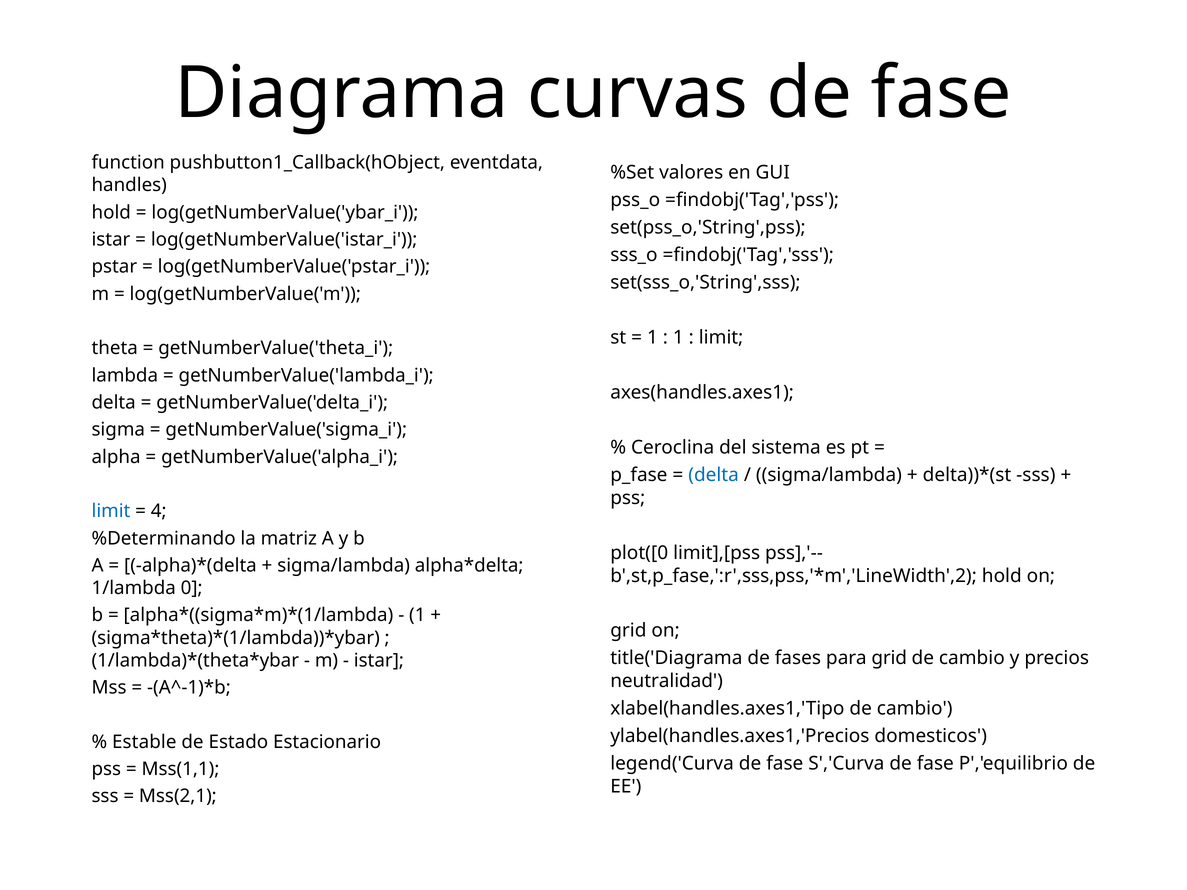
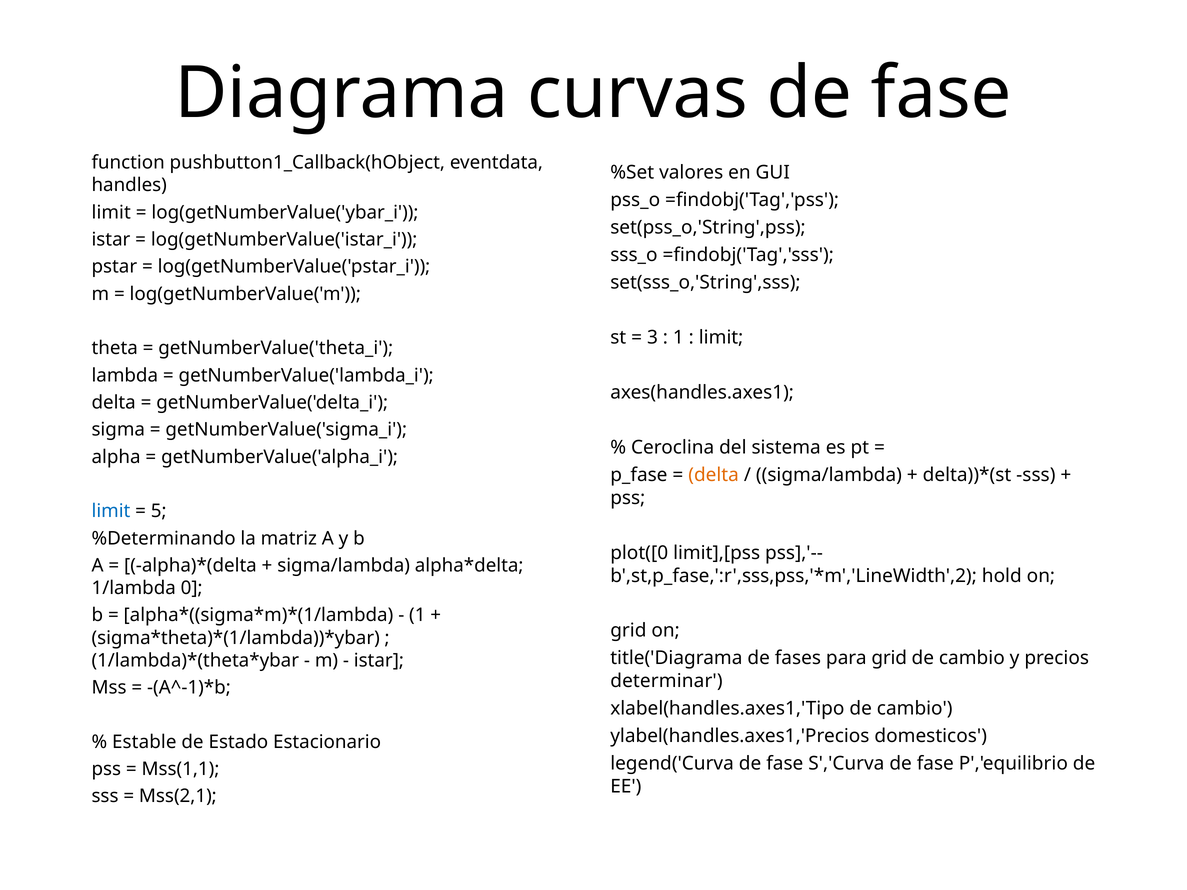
hold at (111, 212): hold -> limit
1 at (652, 338): 1 -> 3
delta at (714, 475) colour: blue -> orange
4: 4 -> 5
neutralidad: neutralidad -> determinar
